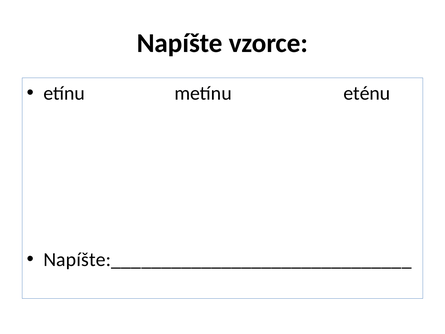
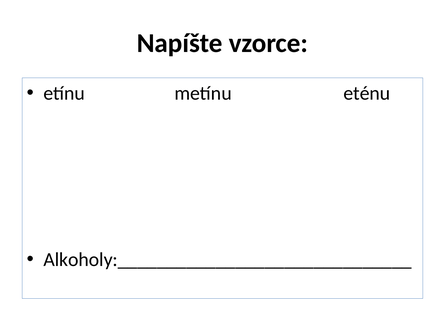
Napíšte:______________________________: Napíšte:______________________________ -> Alkoholy:______________________________
